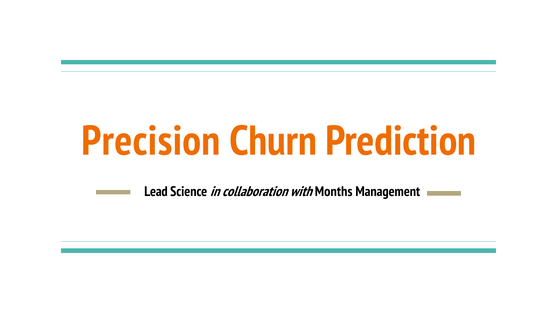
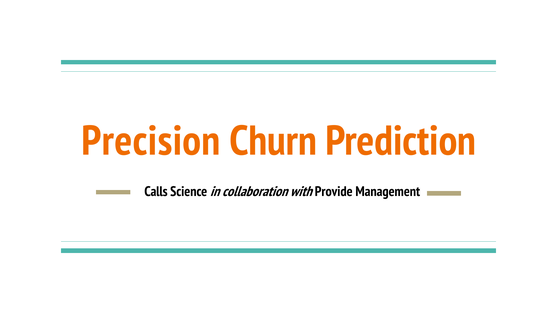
Lead: Lead -> Calls
Months: Months -> Provide
